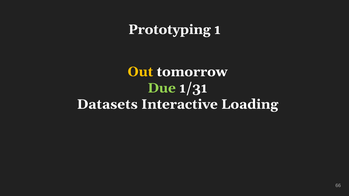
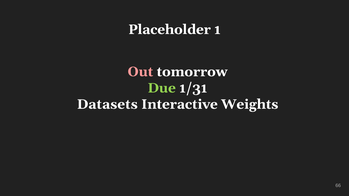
Prototyping: Prototyping -> Placeholder
Out colour: yellow -> pink
Loading: Loading -> Weights
